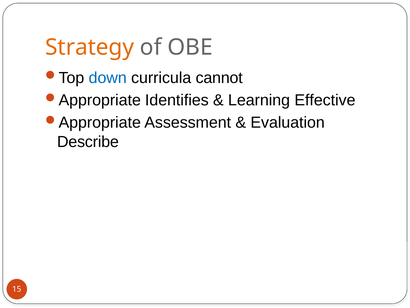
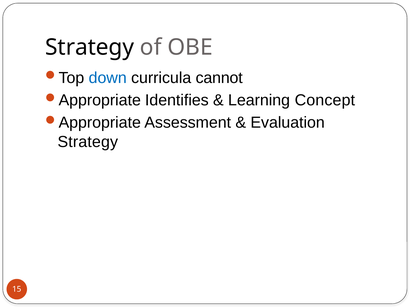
Strategy at (90, 47) colour: orange -> black
Effective: Effective -> Concept
Describe at (88, 142): Describe -> Strategy
